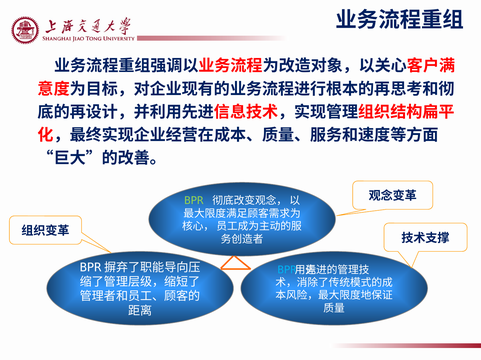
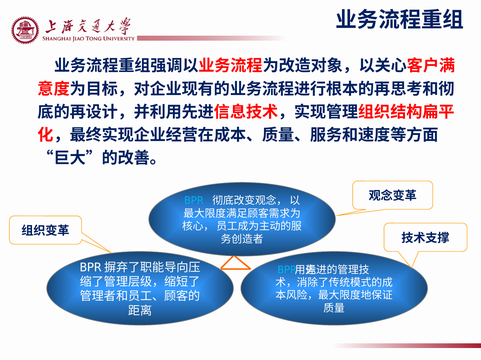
BPR at (194, 201) colour: light green -> light blue
